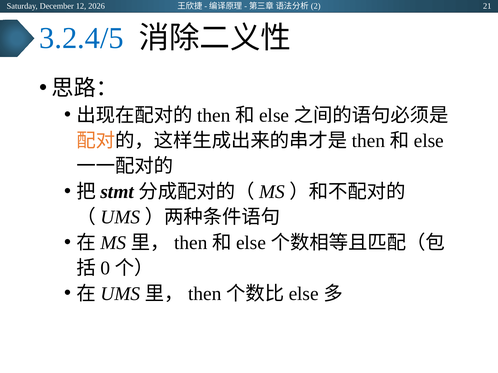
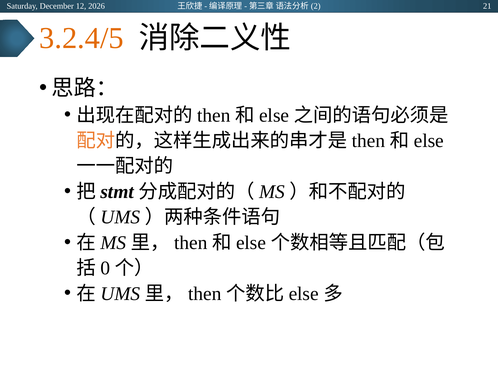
3.2.4/5 colour: blue -> orange
